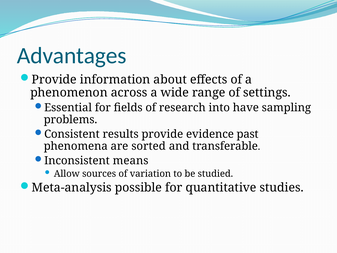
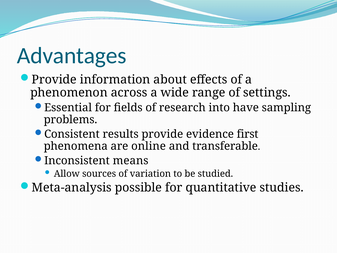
past: past -> first
sorted: sorted -> online
